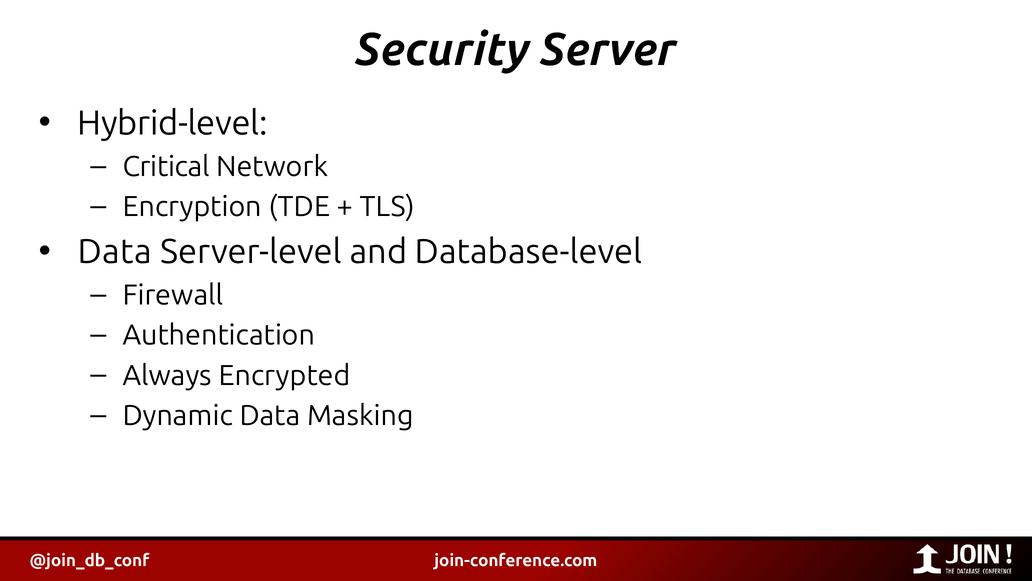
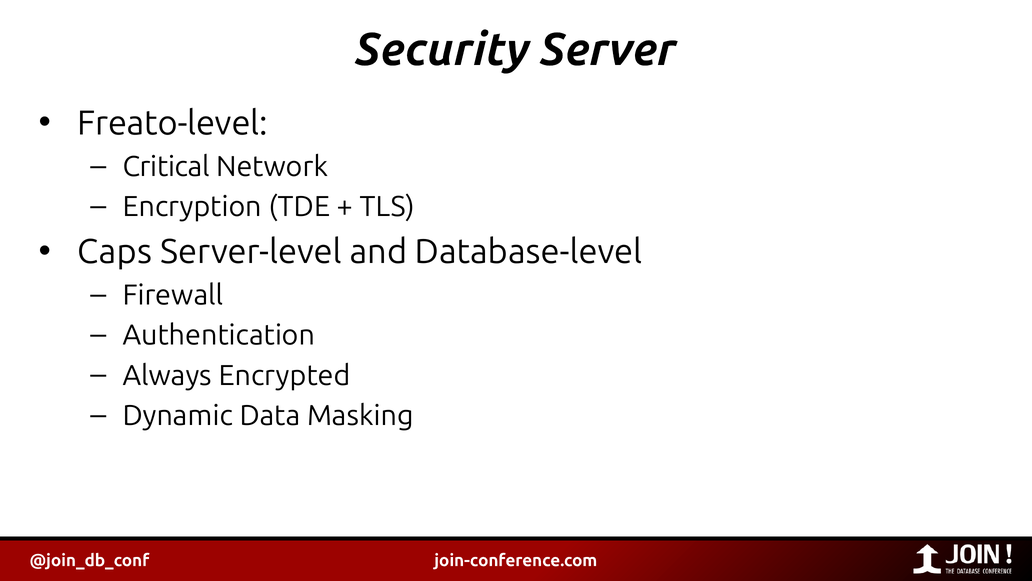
Hybrid-level: Hybrid-level -> Freato-level
Data at (115, 252): Data -> Caps
